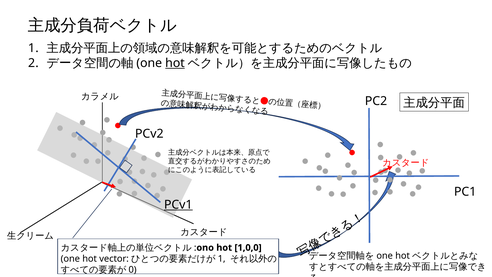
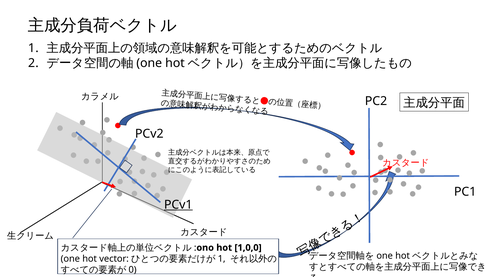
hot at (175, 63) underline: present -> none
